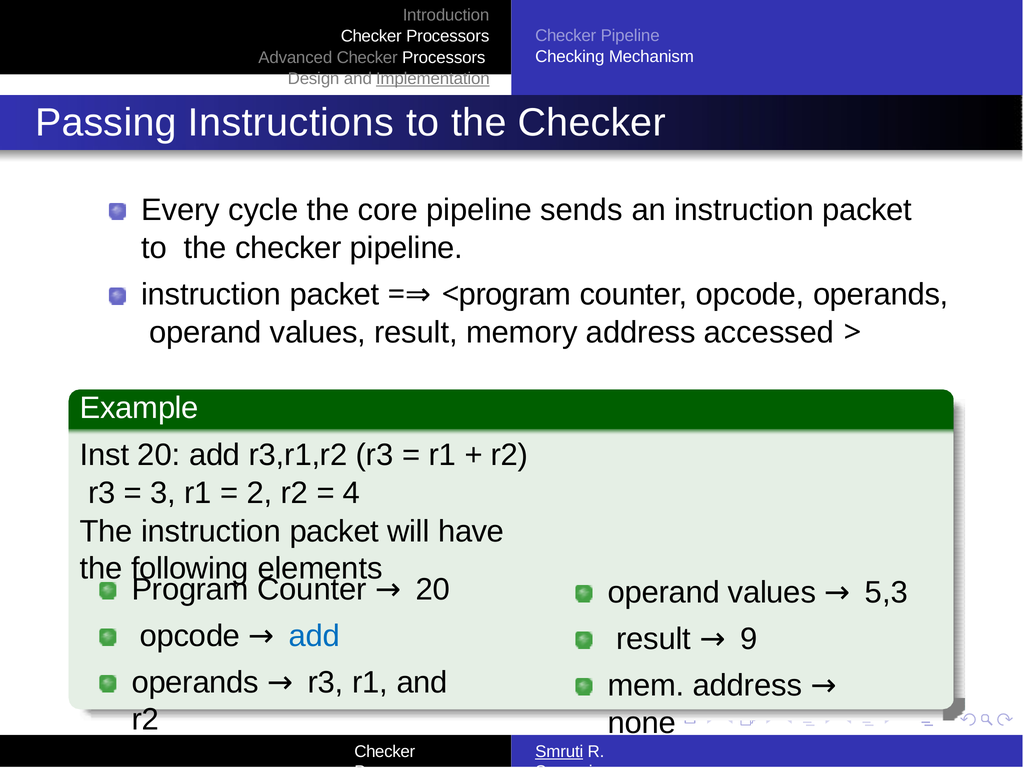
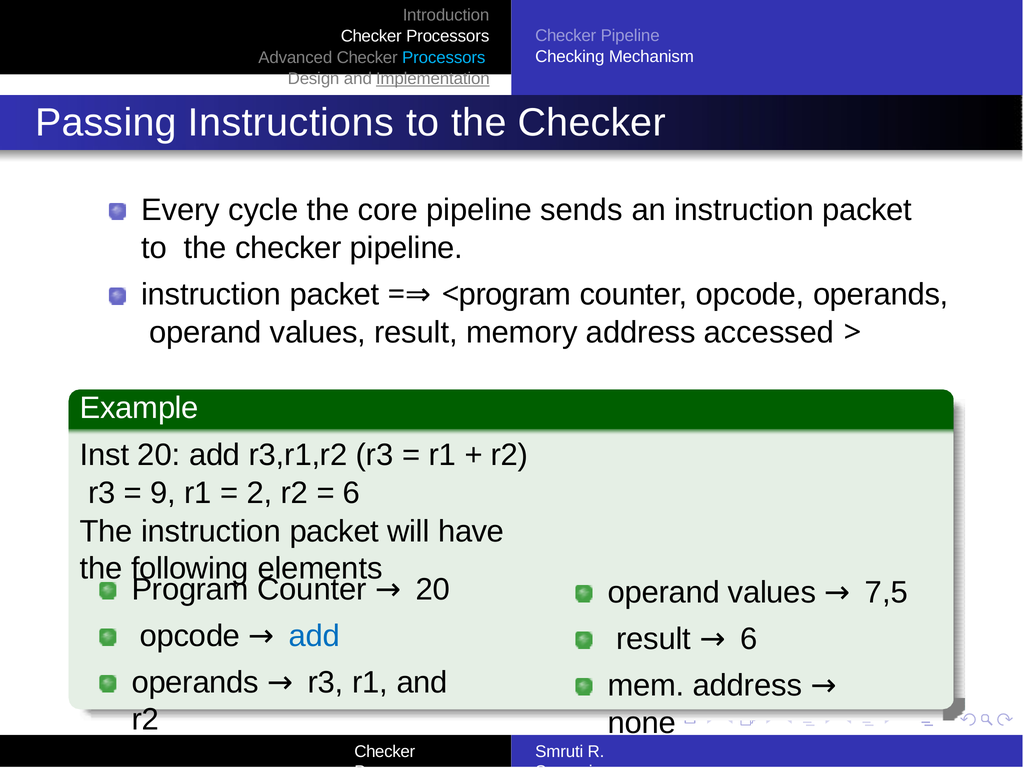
Processors at (444, 58) colour: white -> light blue
3: 3 -> 9
4 at (351, 493): 4 -> 6
5,3: 5,3 -> 7,5
9 at (749, 639): 9 -> 6
Smruti underline: present -> none
